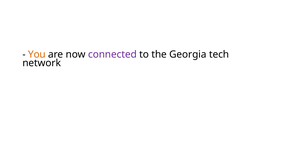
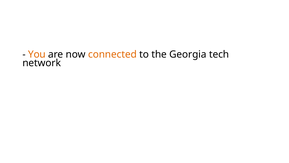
connected colour: purple -> orange
